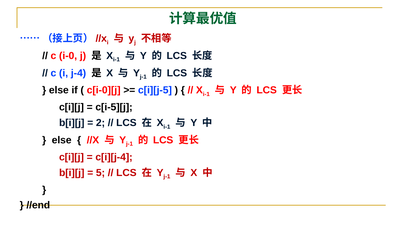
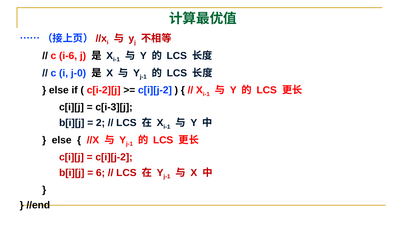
i-0: i-0 -> i-6
j-4: j-4 -> j-0
c[i-0][j: c[i-0][j -> c[i-2][j
c[i][j-5 at (155, 90): c[i][j-5 -> c[i][j-2
c[i-5][j: c[i-5][j -> c[i-3][j
c[i][j-4 at (114, 157): c[i][j-4 -> c[i][j-2
5: 5 -> 6
